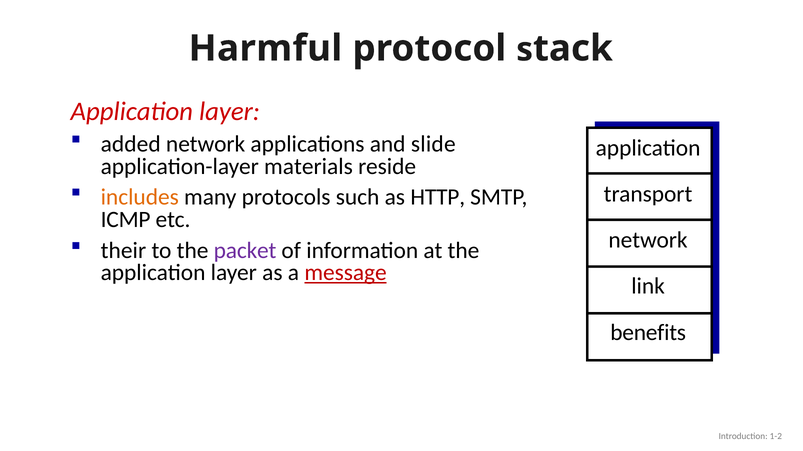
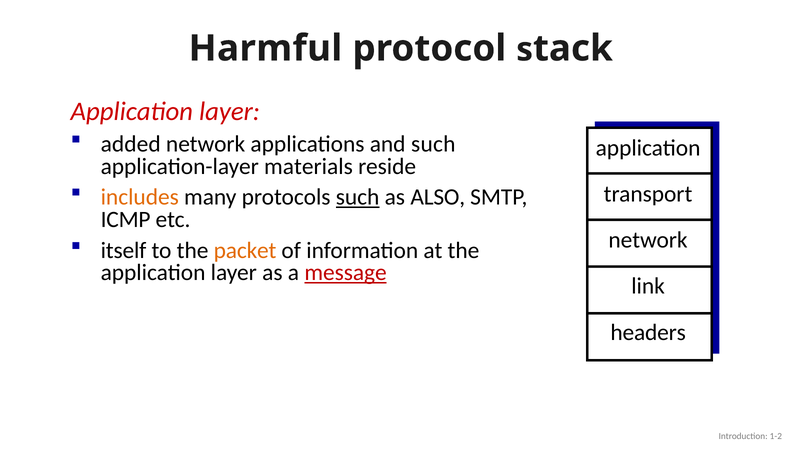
and slide: slide -> such
such at (358, 197) underline: none -> present
HTTP: HTTP -> ALSO
their: their -> itself
packet colour: purple -> orange
benefits: benefits -> headers
